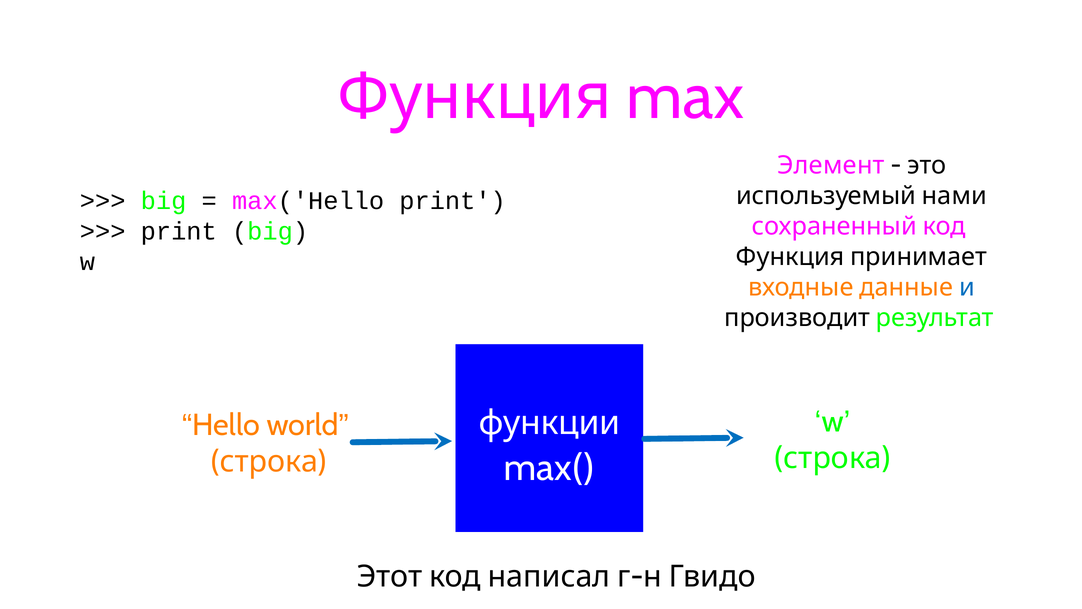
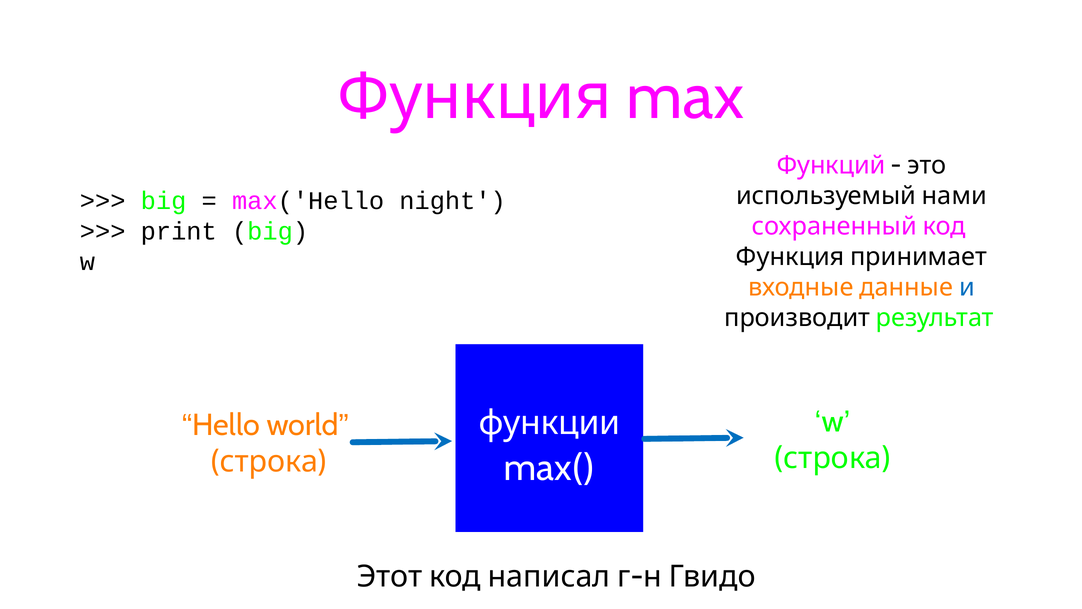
Элемент: Элемент -> Функций
max('Hello print: print -> night
